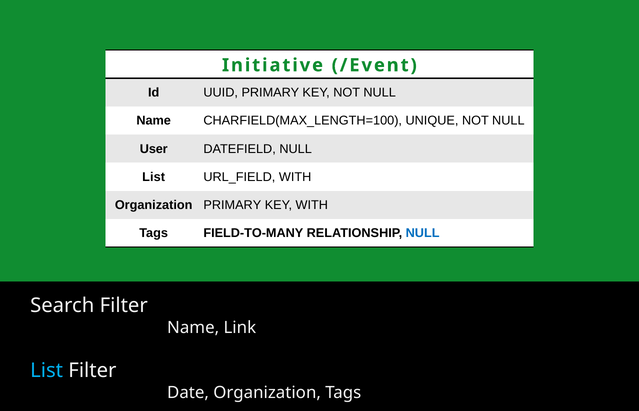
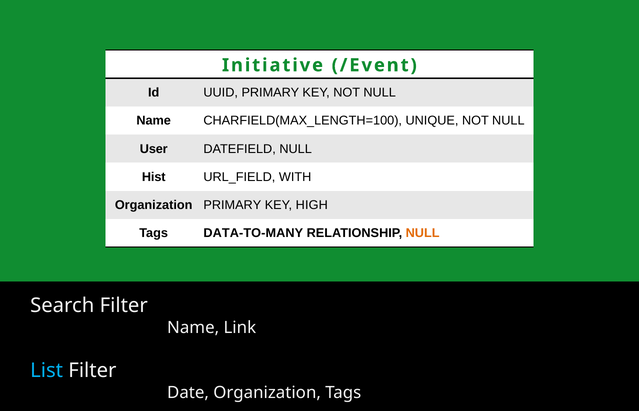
List at (154, 177): List -> Hist
KEY WITH: WITH -> HIGH
FIELD-TO-MANY: FIELD-TO-MANY -> DATA-TO-MANY
NULL at (423, 233) colour: blue -> orange
